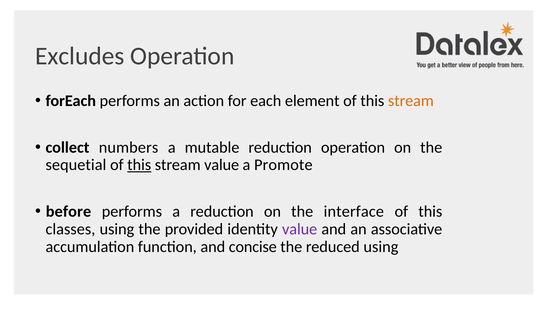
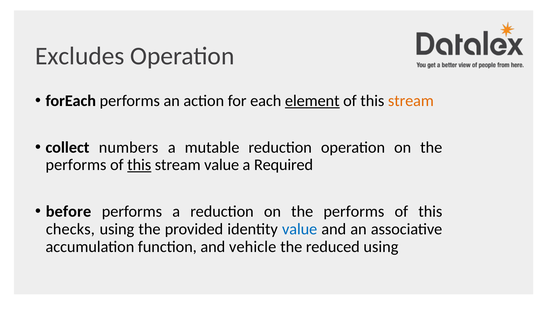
element underline: none -> present
sequetial at (76, 165): sequetial -> performs
Promote: Promote -> Required
reduction on the interface: interface -> performs
classes: classes -> checks
value at (300, 229) colour: purple -> blue
concise: concise -> vehicle
